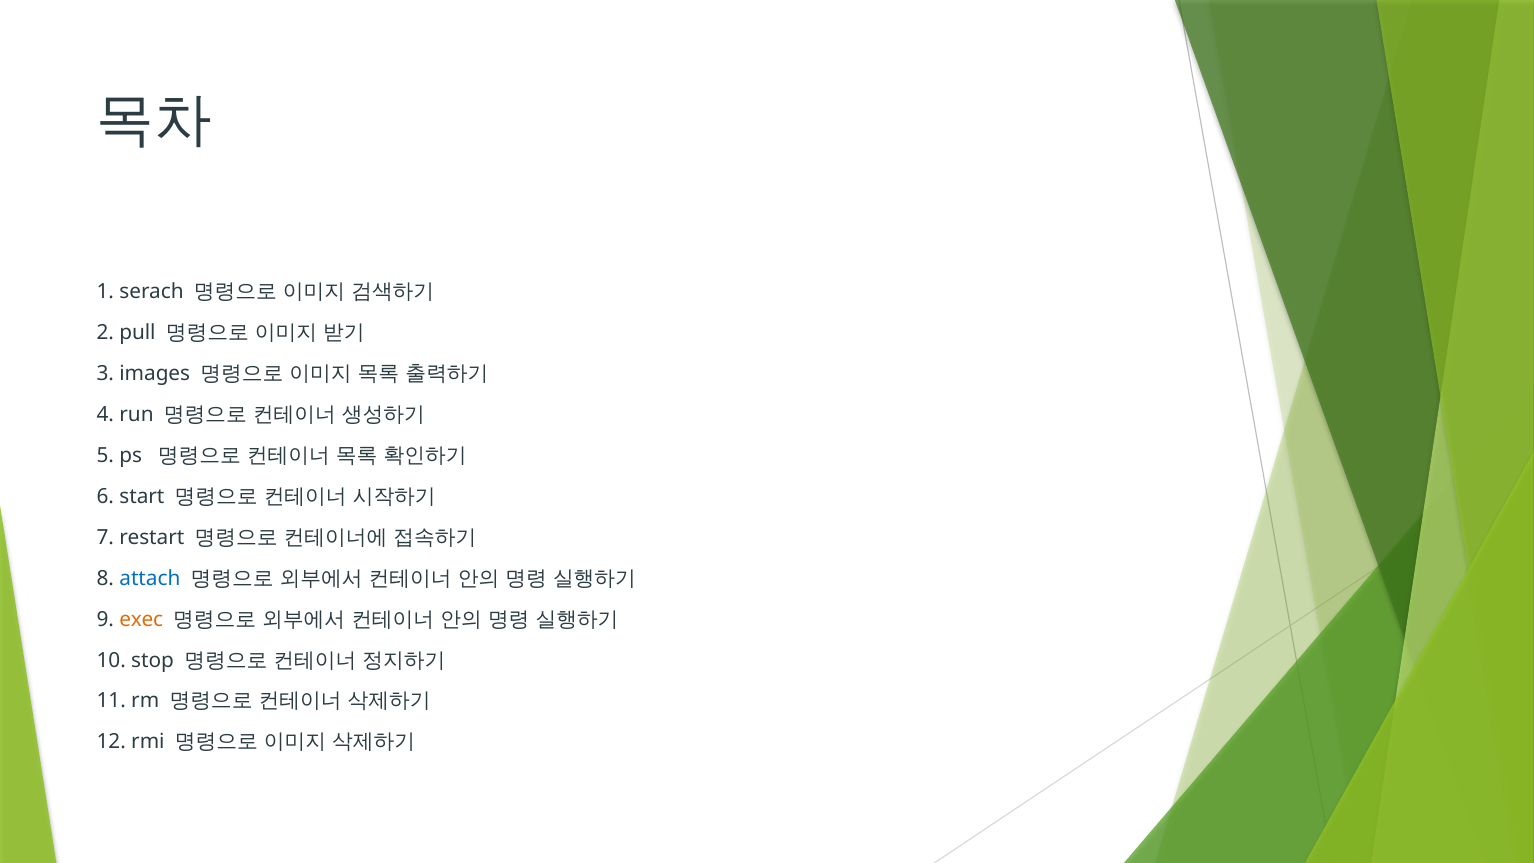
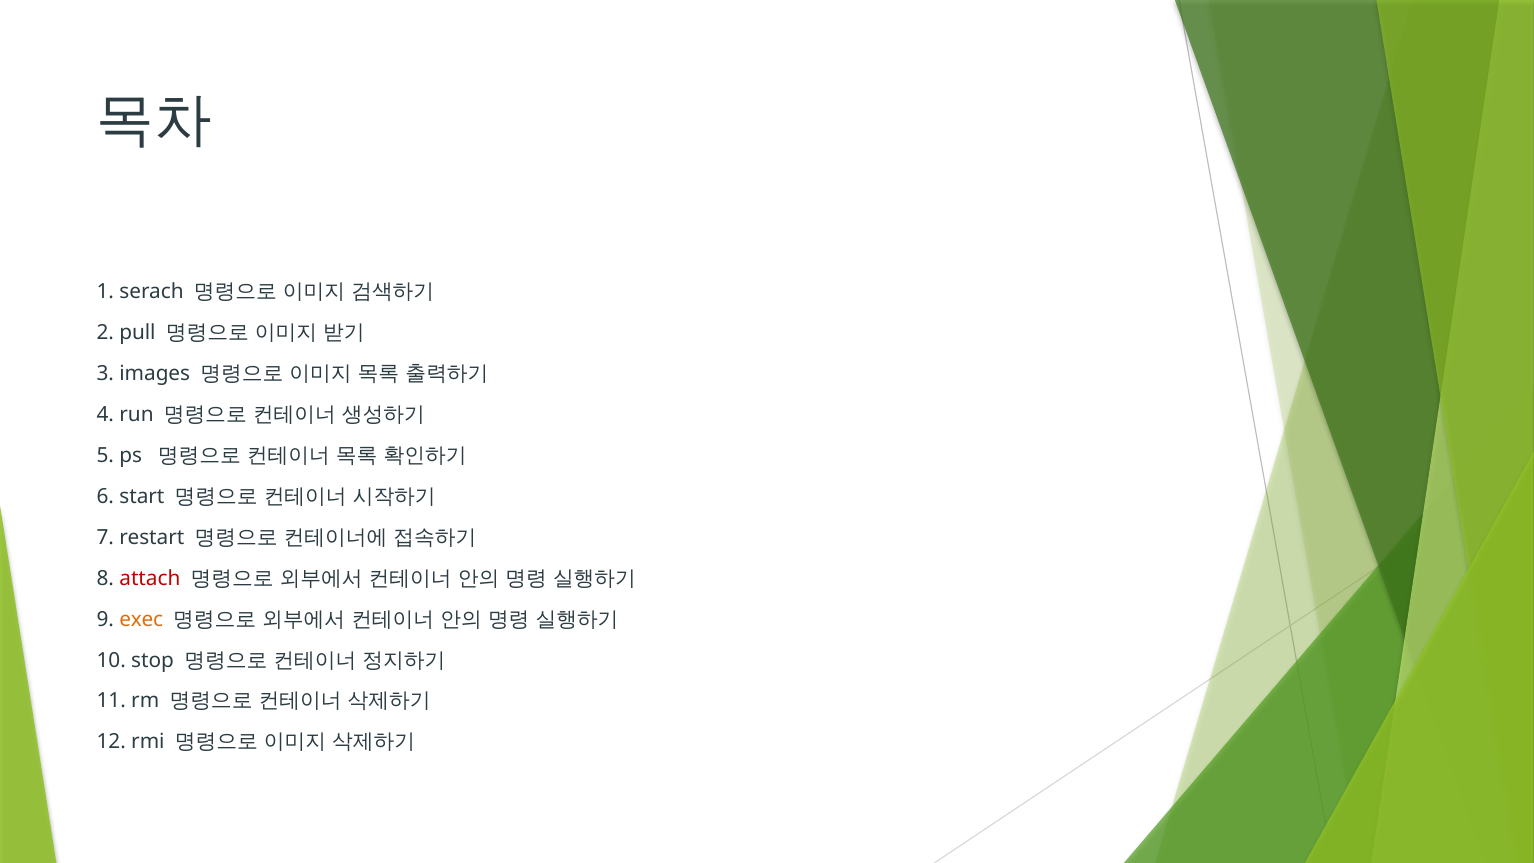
attach colour: blue -> red
